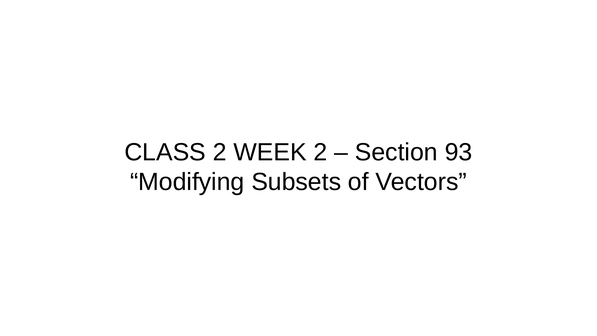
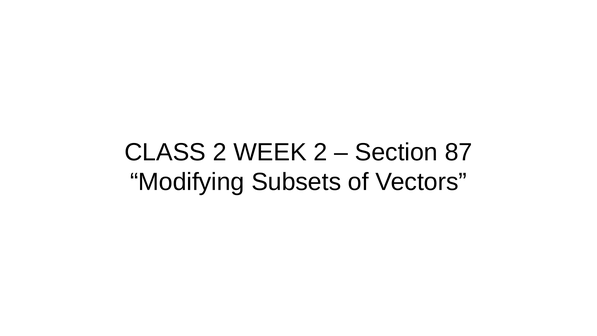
93: 93 -> 87
